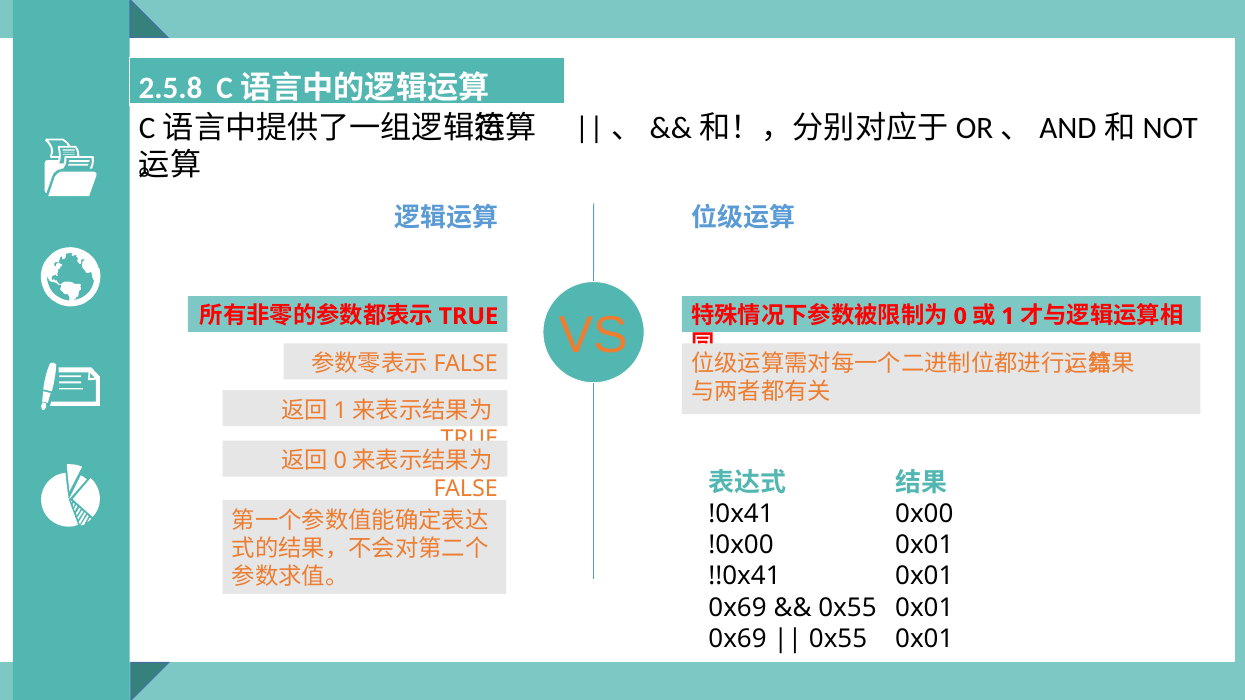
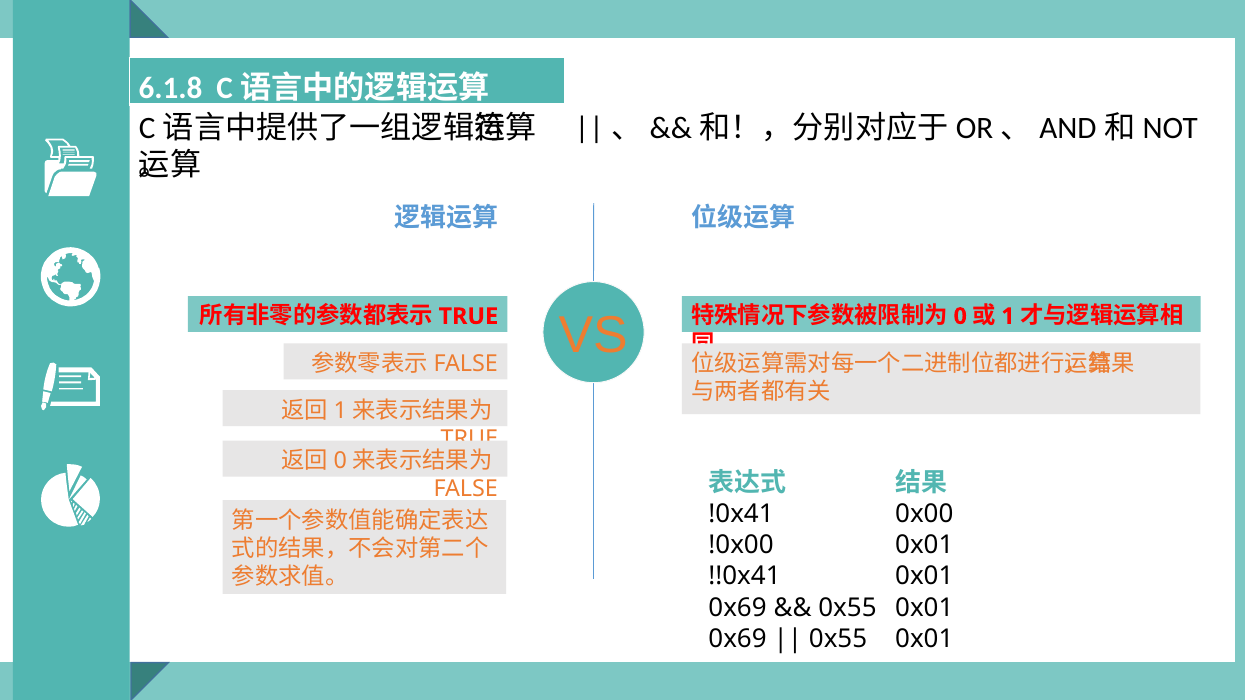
2.5.8: 2.5.8 -> 6.1.8
